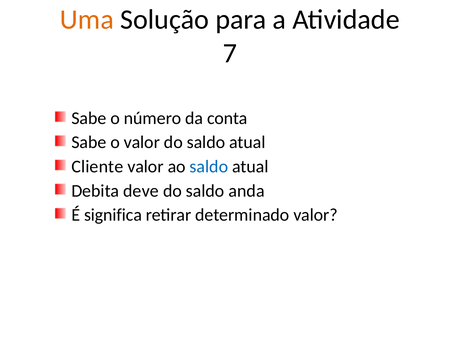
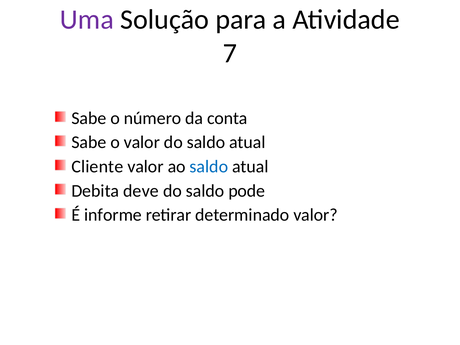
Uma colour: orange -> purple
anda: anda -> pode
significa: significa -> informe
